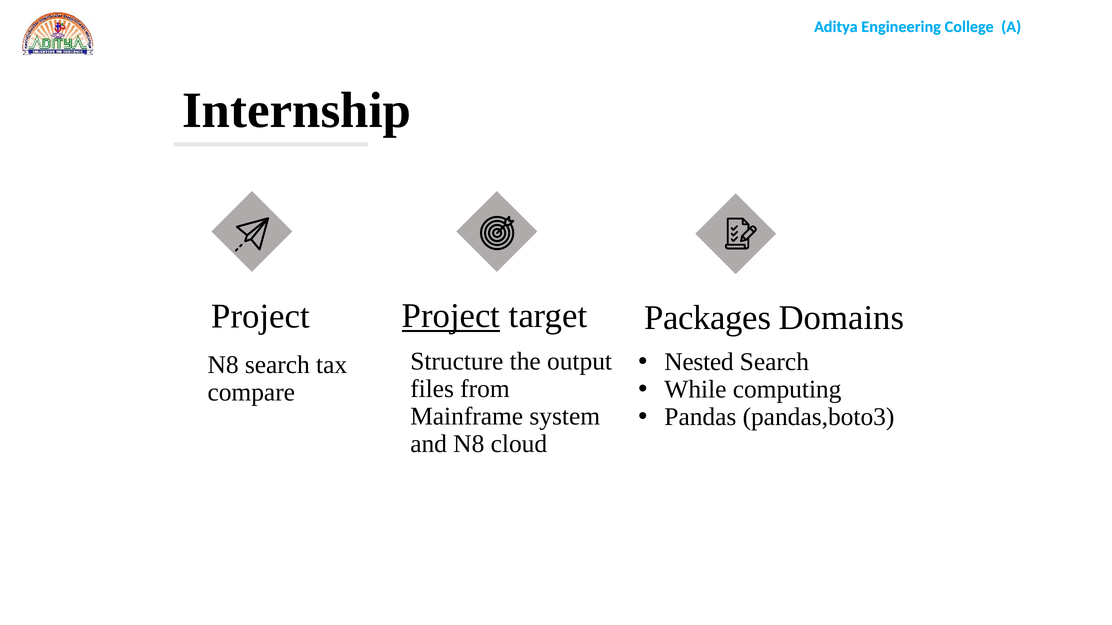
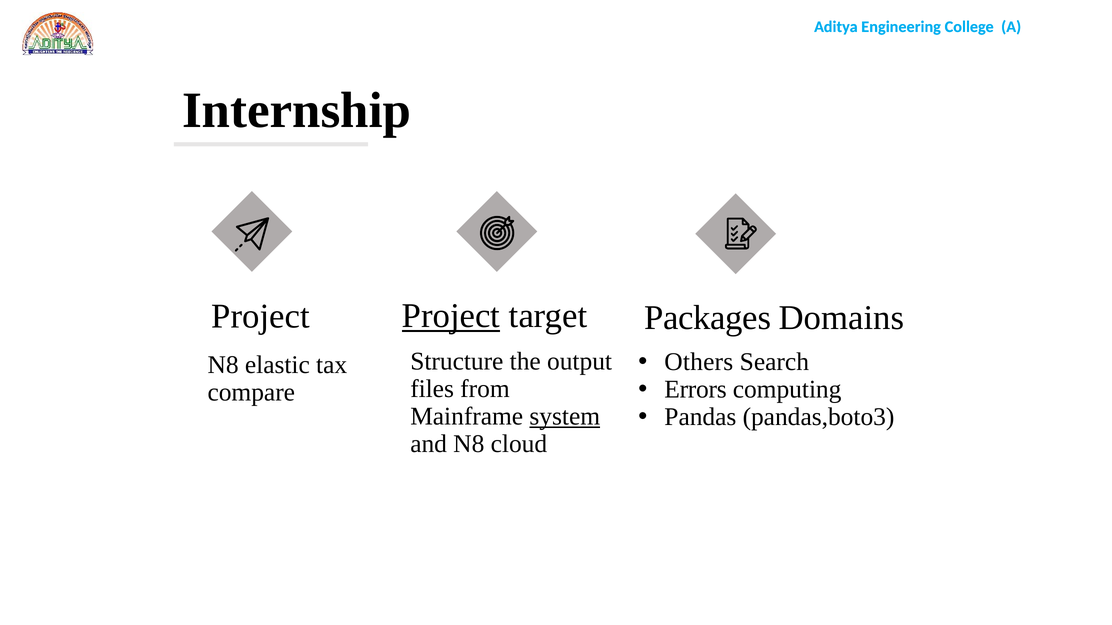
Nested: Nested -> Others
N8 search: search -> elastic
While: While -> Errors
system underline: none -> present
